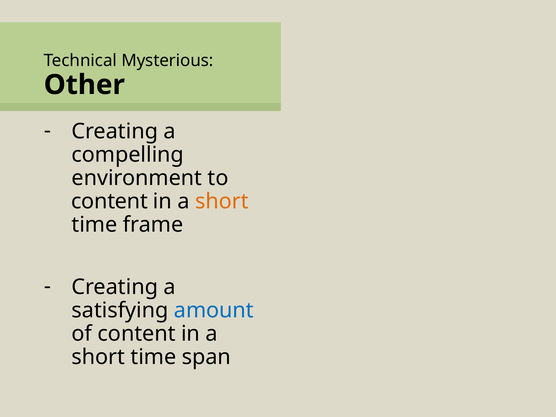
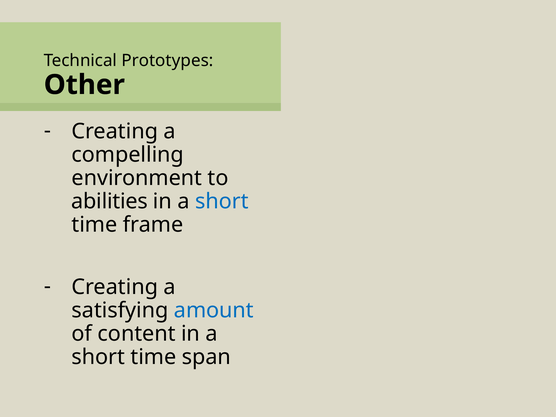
Mysterious: Mysterious -> Prototypes
content at (110, 201): content -> abilities
short at (222, 201) colour: orange -> blue
